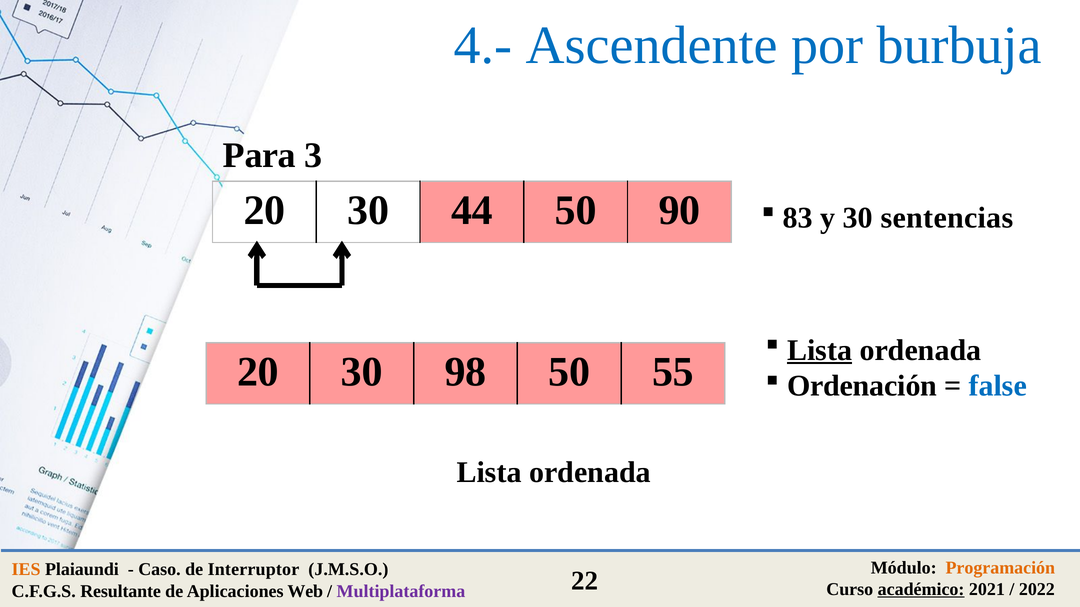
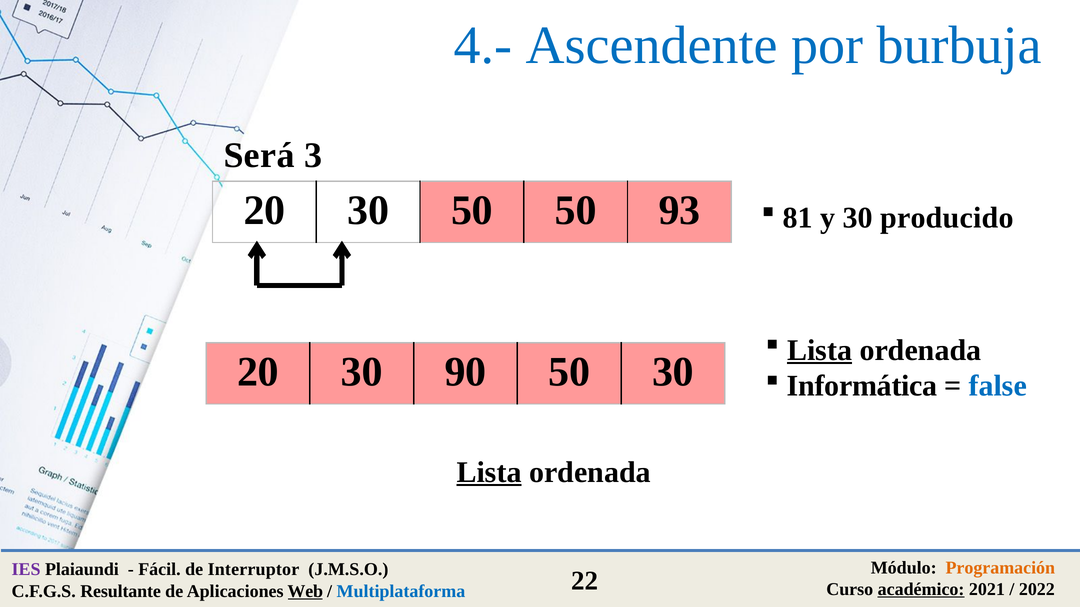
Para: Para -> Será
30 44: 44 -> 50
90: 90 -> 93
83: 83 -> 81
sentencias: sentencias -> producido
98: 98 -> 90
50 55: 55 -> 30
Ordenación: Ordenación -> Informática
Lista at (489, 473) underline: none -> present
IES colour: orange -> purple
Caso: Caso -> Fácil
Web underline: none -> present
Multiplataforma colour: purple -> blue
